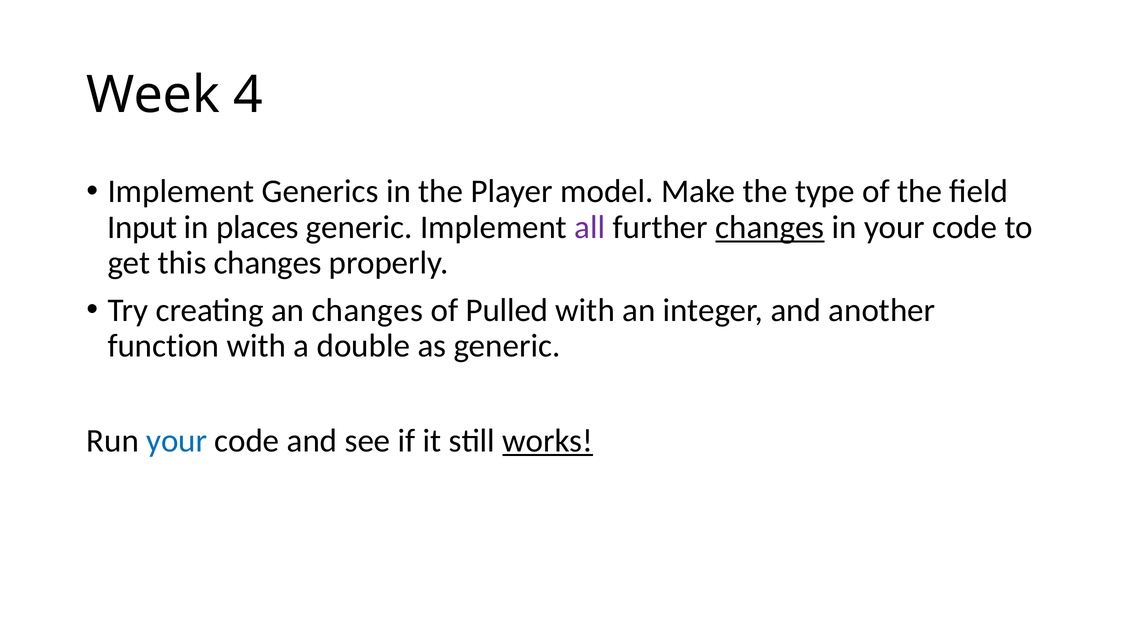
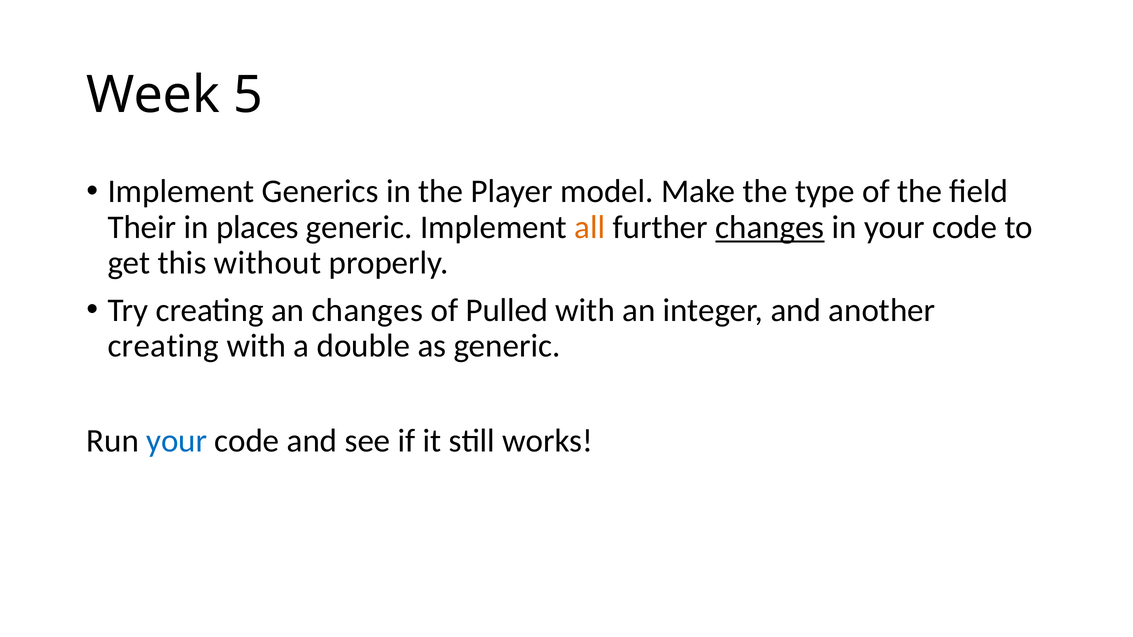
4: 4 -> 5
Input: Input -> Their
all colour: purple -> orange
this changes: changes -> without
function at (163, 346): function -> creating
works underline: present -> none
